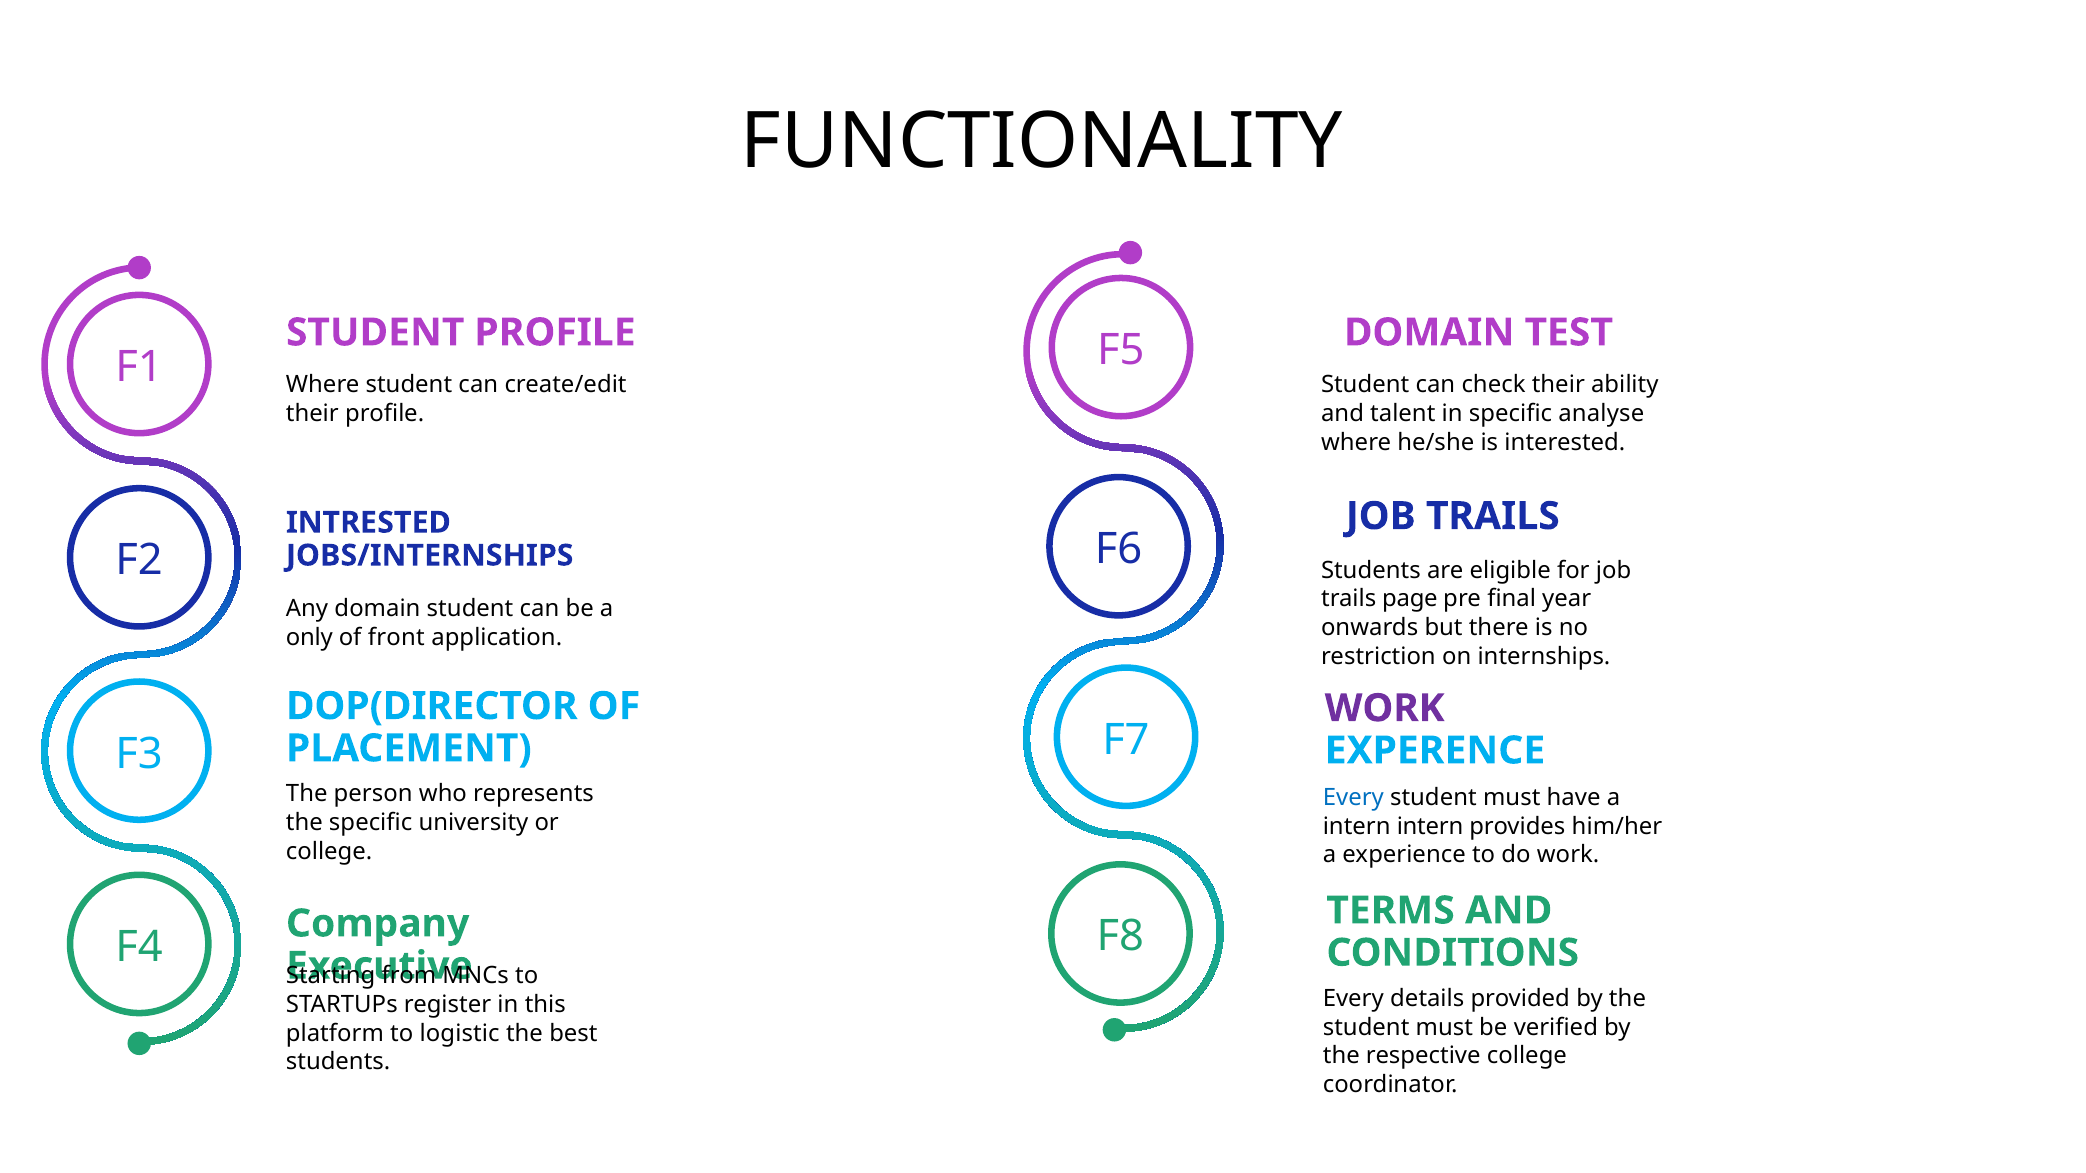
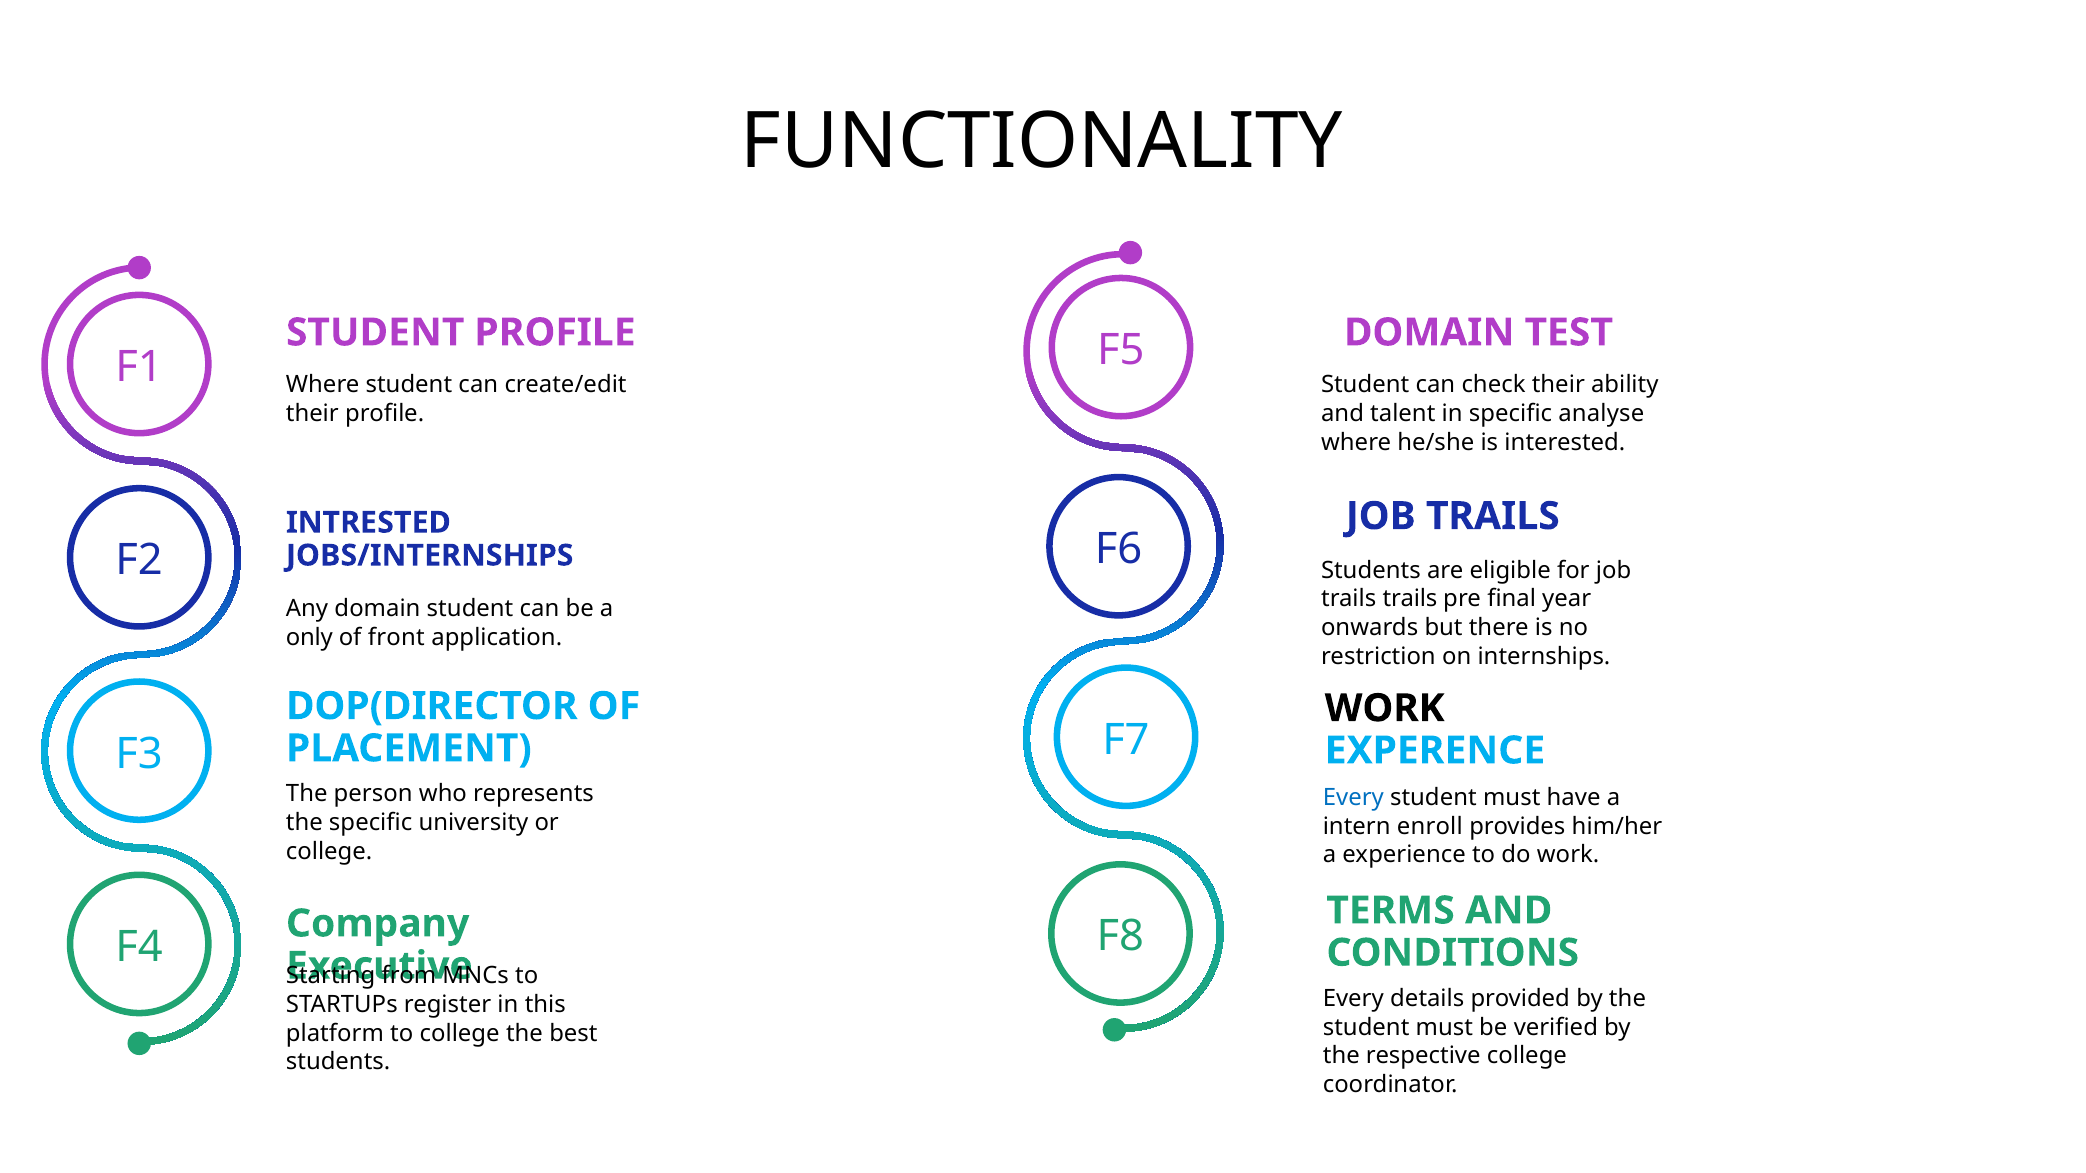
trails page: page -> trails
WORK at (1385, 709) colour: purple -> black
intern intern: intern -> enroll
to logistic: logistic -> college
